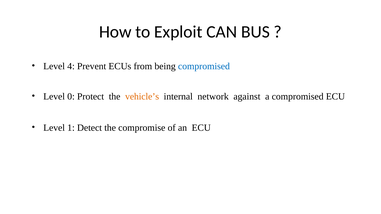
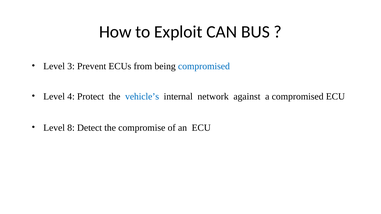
4: 4 -> 3
0: 0 -> 4
vehicle’s colour: orange -> blue
1: 1 -> 8
